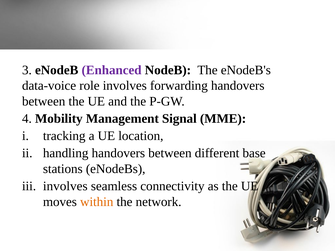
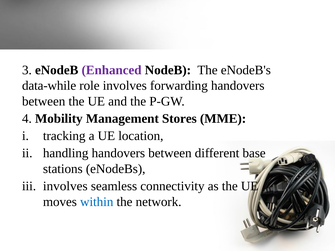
data-voice: data-voice -> data-while
Signal: Signal -> Stores
within colour: orange -> blue
